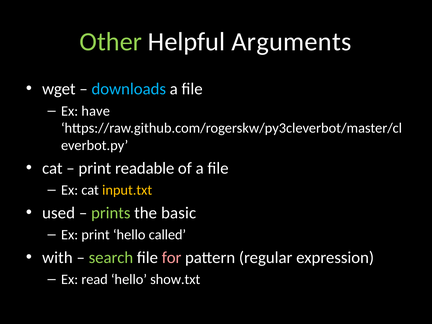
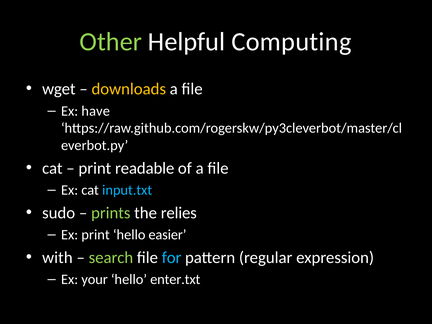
Arguments: Arguments -> Computing
downloads colour: light blue -> yellow
input.txt colour: yellow -> light blue
used: used -> sudo
basic: basic -> relies
called: called -> easier
for colour: pink -> light blue
read: read -> your
show.txt: show.txt -> enter.txt
